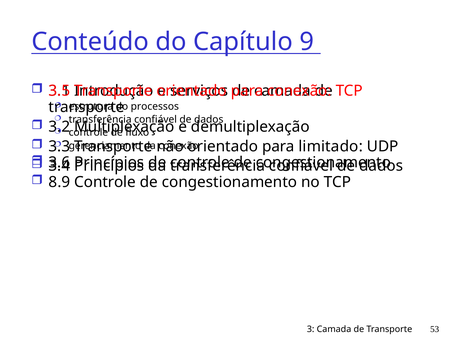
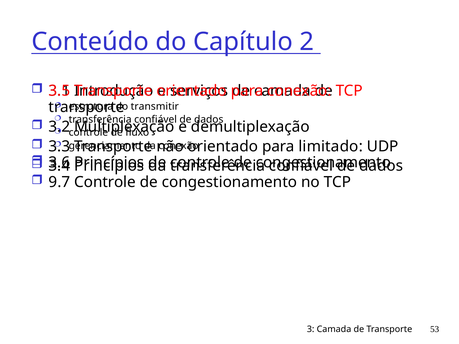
9: 9 -> 2
processos: processos -> transmitir
8.9: 8.9 -> 9.7
